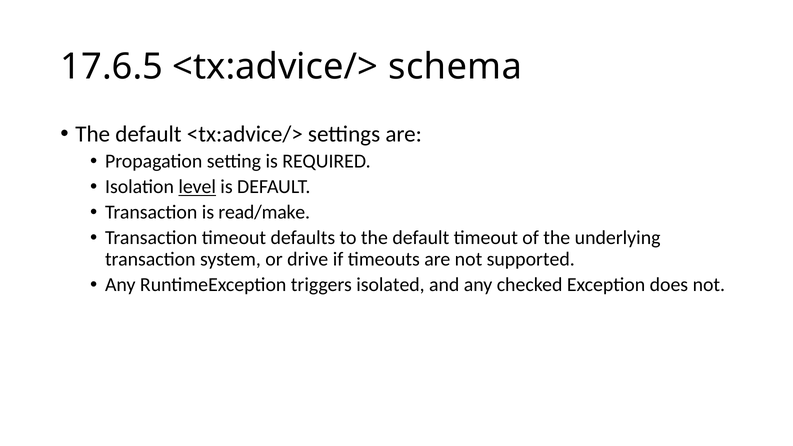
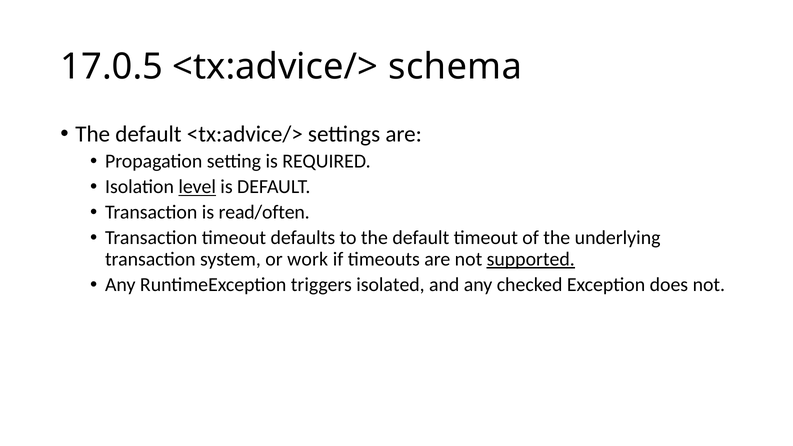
17.6.5: 17.6.5 -> 17.0.5
read/make: read/make -> read/often
drive: drive -> work
supported underline: none -> present
